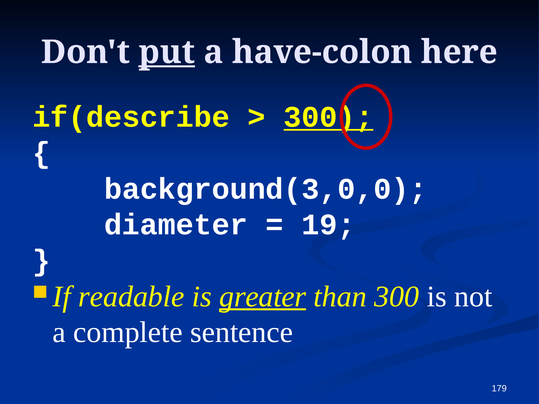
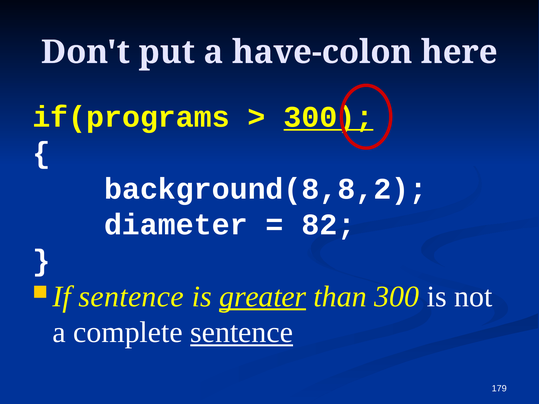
put underline: present -> none
if(describe: if(describe -> if(programs
background(3,0,0: background(3,0,0 -> background(8,8,2
19: 19 -> 82
If readable: readable -> sentence
sentence at (242, 333) underline: none -> present
